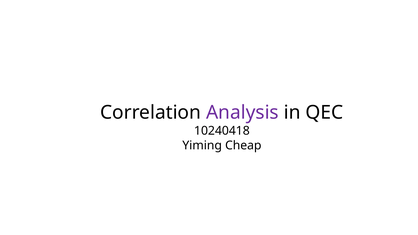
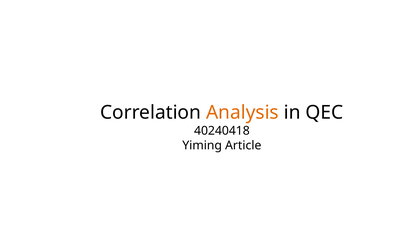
Analysis colour: purple -> orange
10240418: 10240418 -> 40240418
Cheap: Cheap -> Article
